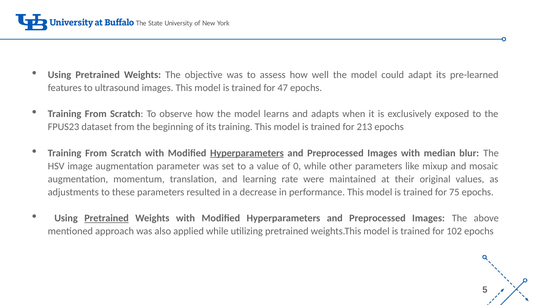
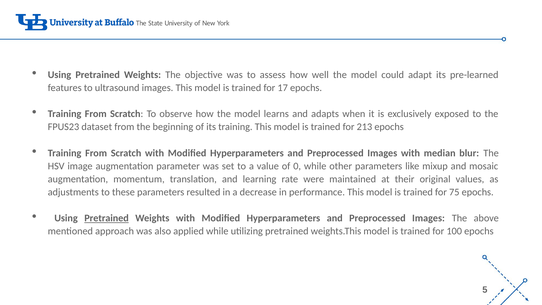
47: 47 -> 17
Hyperparameters at (247, 153) underline: present -> none
102: 102 -> 100
